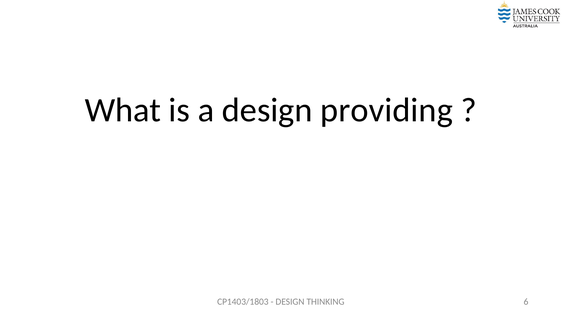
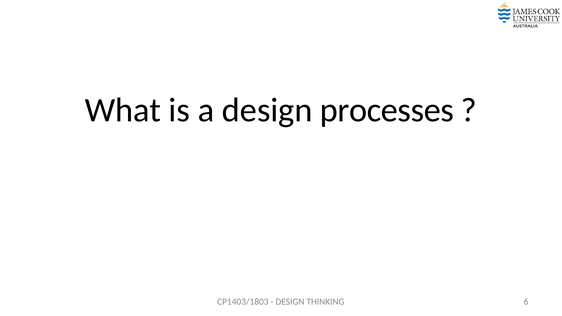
providing: providing -> processes
